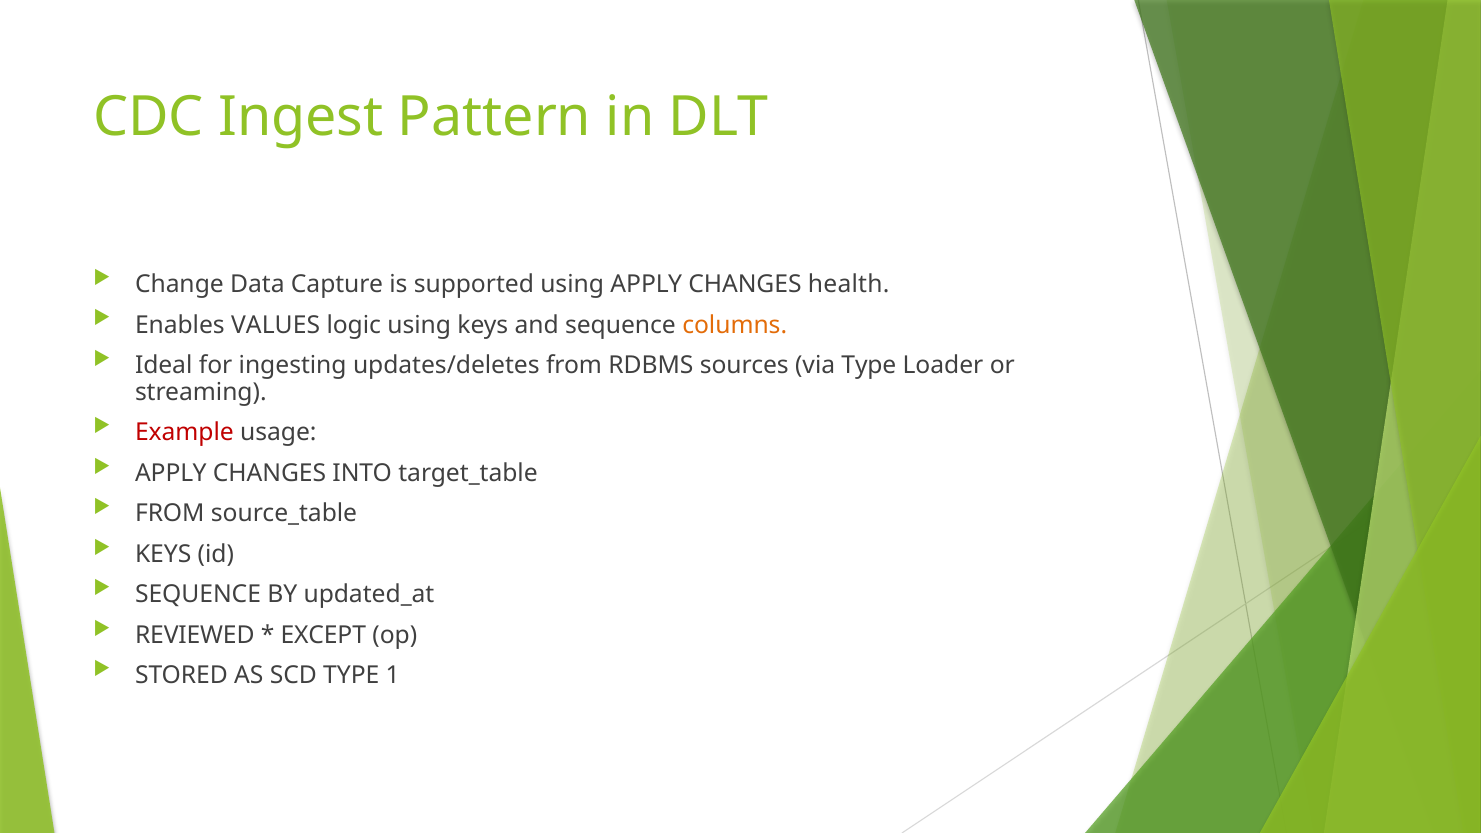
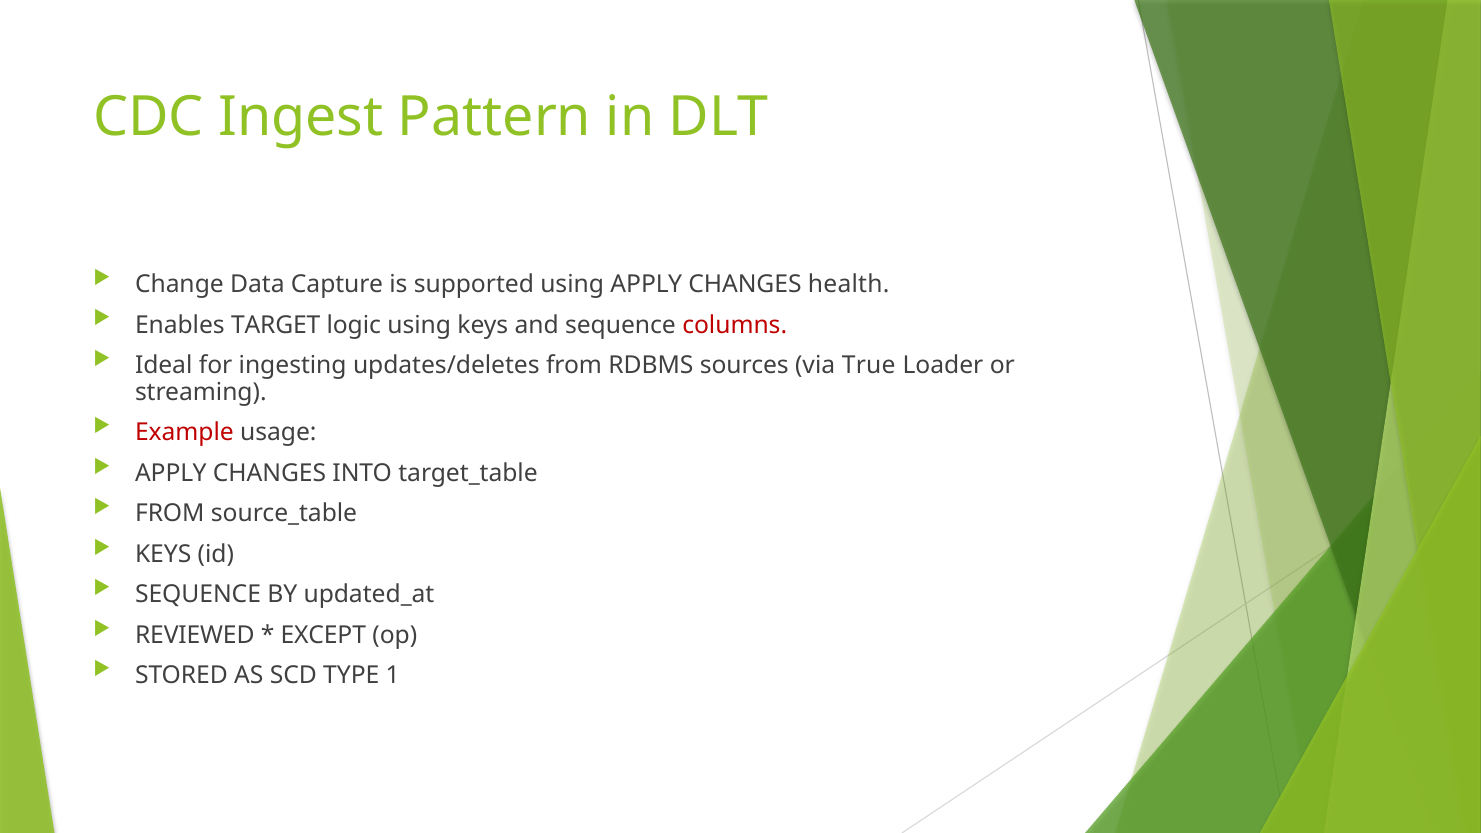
VALUES: VALUES -> TARGET
columns colour: orange -> red
via Type: Type -> True
